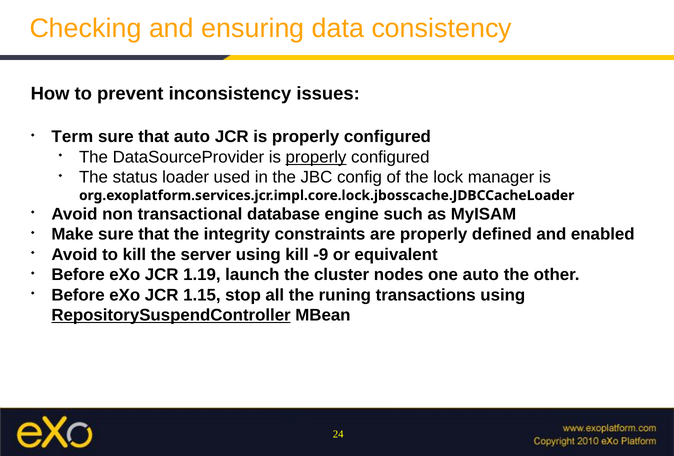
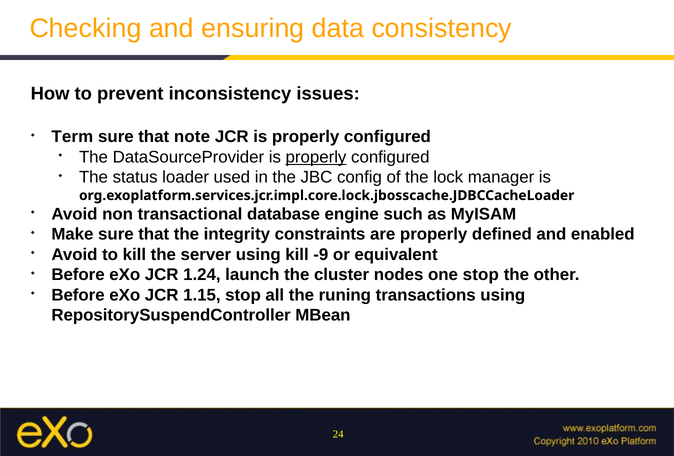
that auto: auto -> note
1.19: 1.19 -> 1.24
one auto: auto -> stop
RepositorySuspendController underline: present -> none
